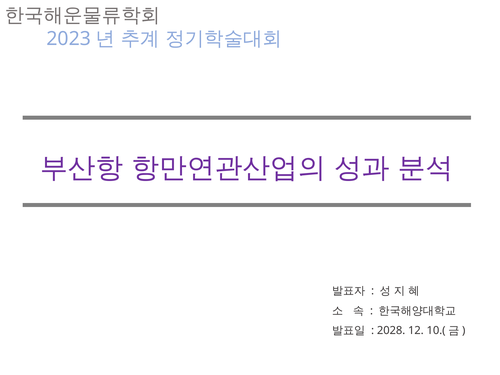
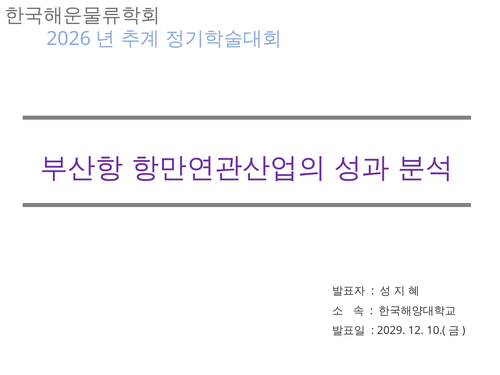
2023: 2023 -> 2026
2028: 2028 -> 2029
